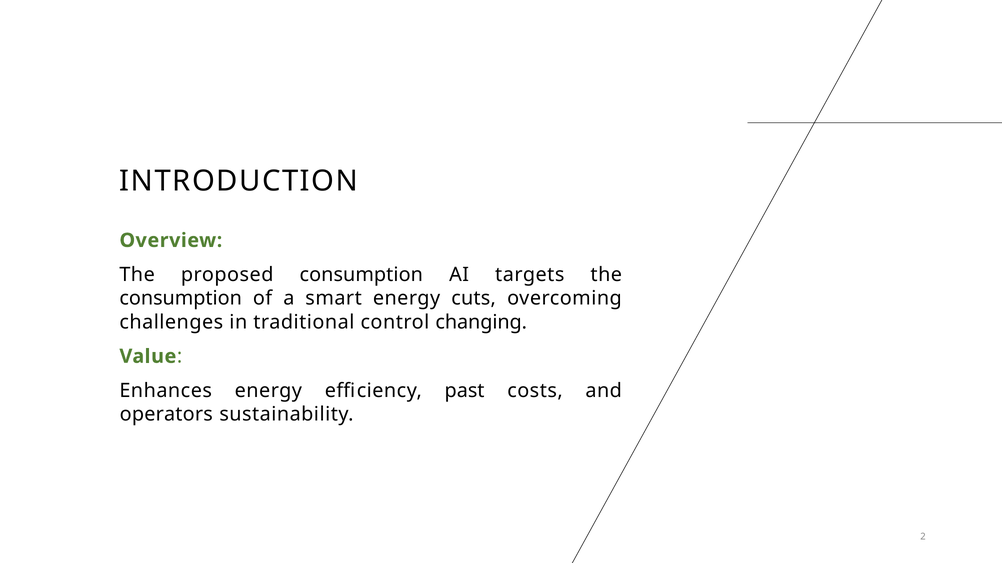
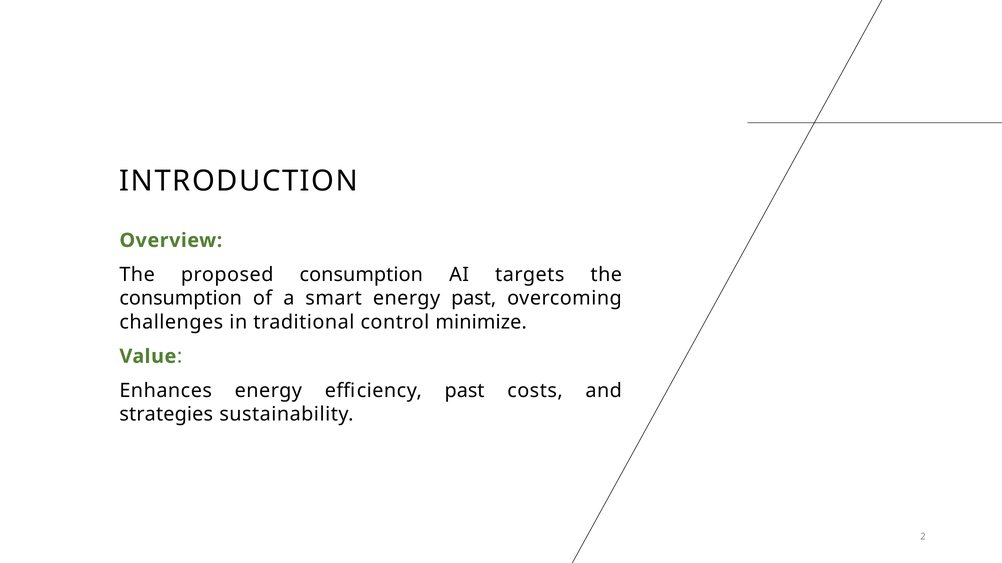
energy cuts: cuts -> past
changing: changing -> minimize
operators: operators -> strategies
